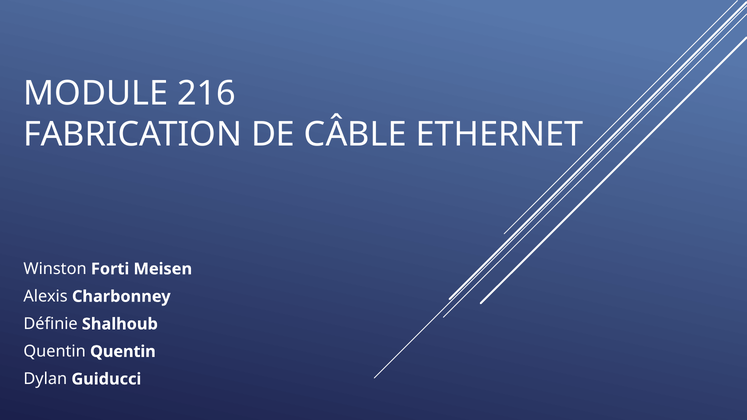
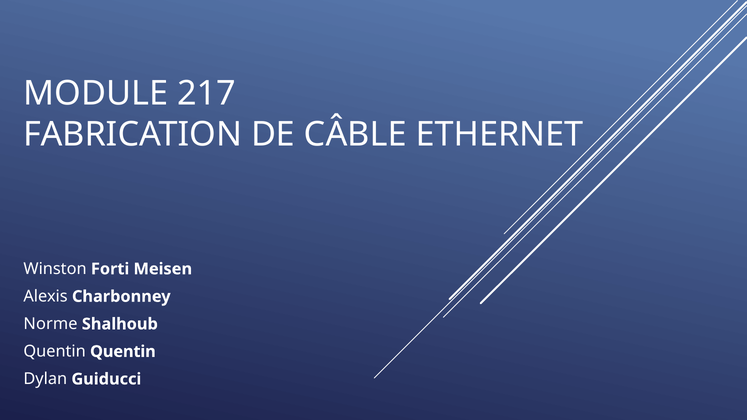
216: 216 -> 217
Définie: Définie -> Norme
